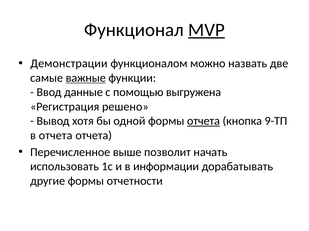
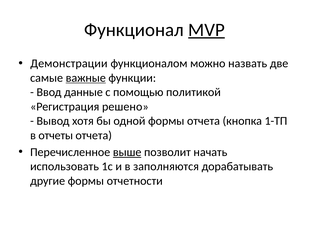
выгружена: выгружена -> политикой
отчета at (203, 121) underline: present -> none
9-ТП: 9-ТП -> 1-ТП
в отчета: отчета -> отчеты
выше underline: none -> present
информации: информации -> заполняются
